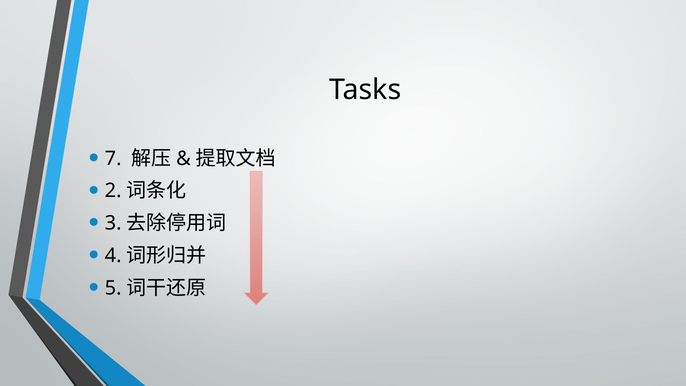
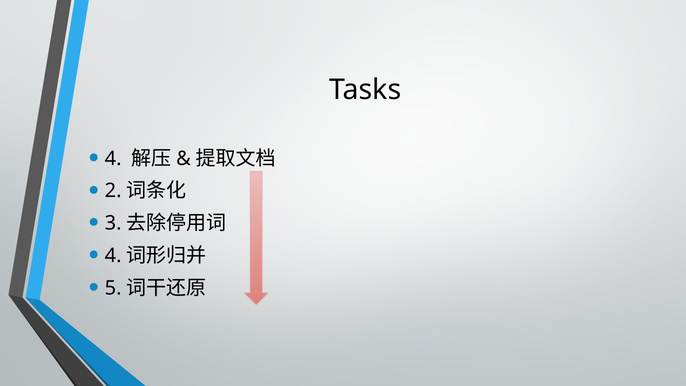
7 at (113, 159): 7 -> 4
